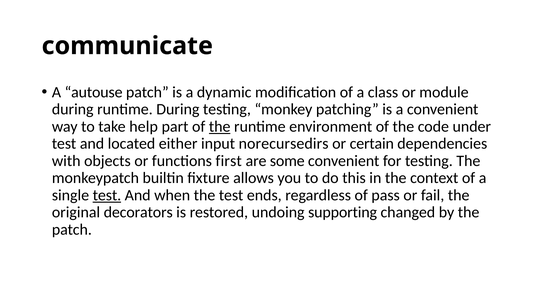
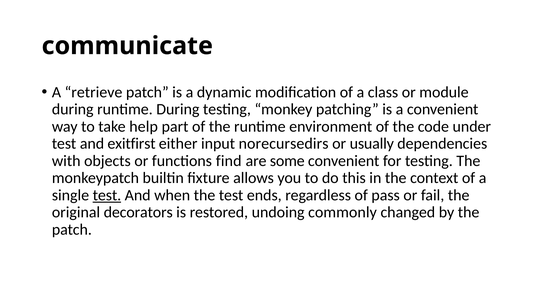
autouse: autouse -> retrieve
the at (220, 127) underline: present -> none
located: located -> exitfirst
certain: certain -> usually
first: first -> find
supporting: supporting -> commonly
